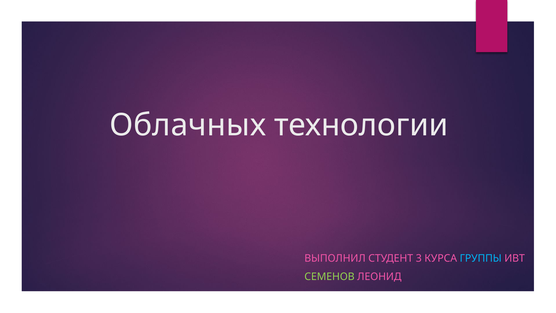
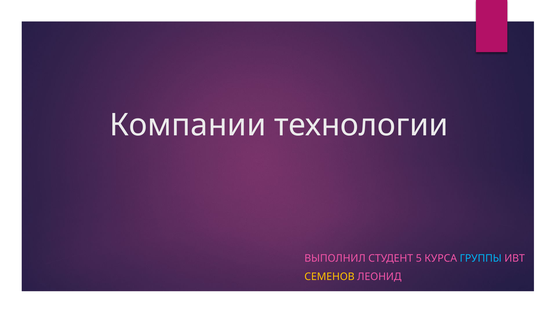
Облачных: Облачных -> Компании
3: 3 -> 5
СЕМЕНОВ colour: light green -> yellow
